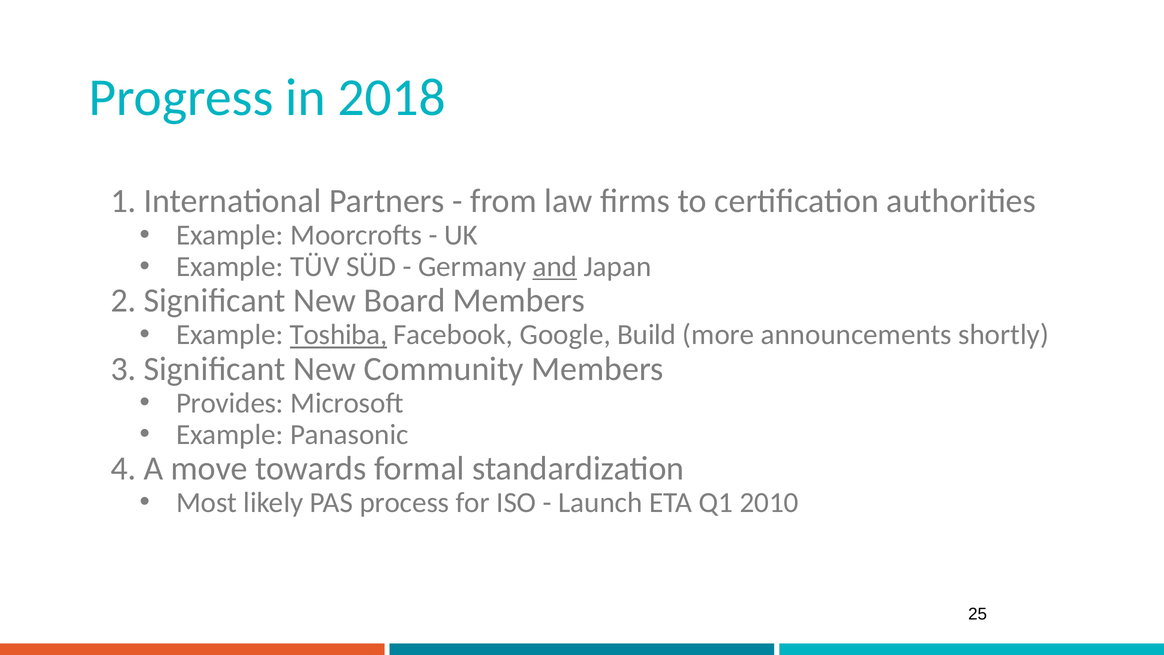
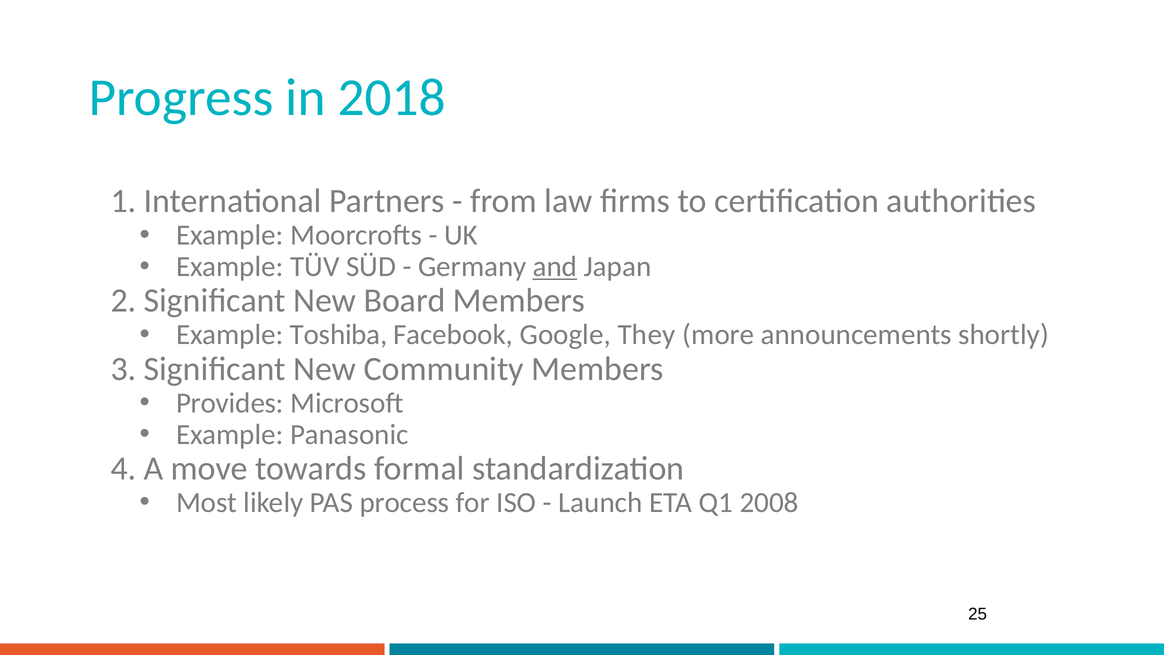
Toshiba underline: present -> none
Build: Build -> They
2010: 2010 -> 2008
